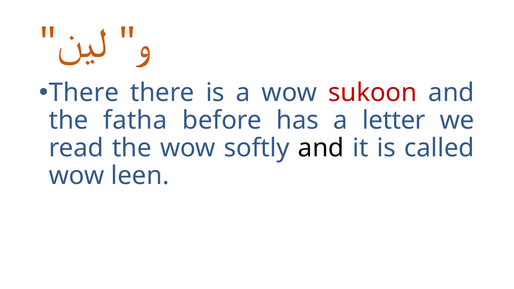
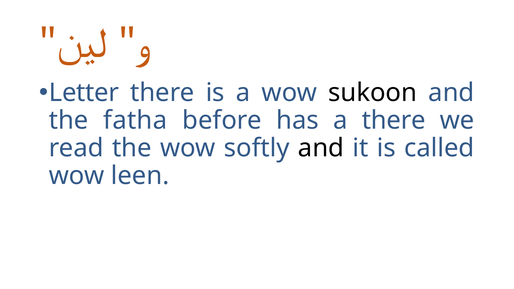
There at (84, 93): There -> Letter
sukoon colour: red -> black
a letter: letter -> there
